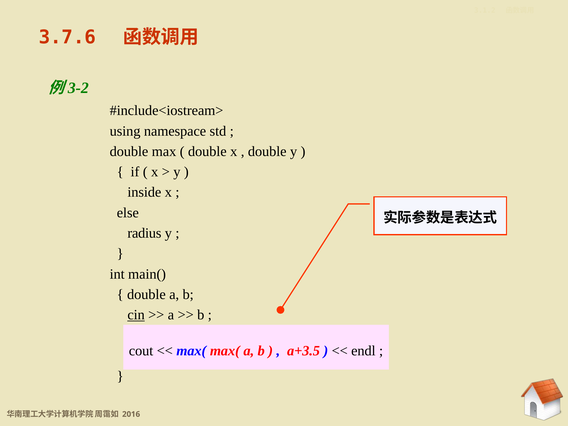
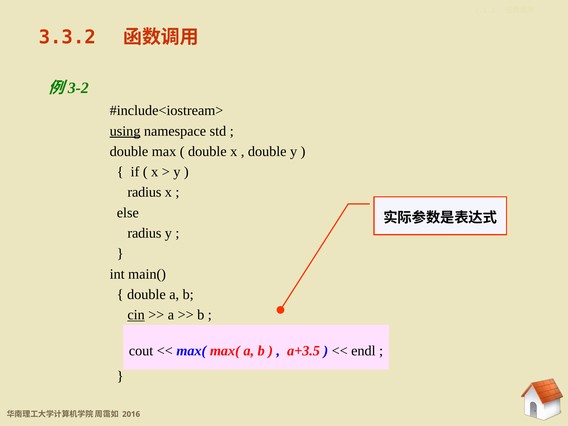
3.7.6: 3.7.6 -> 3.3.2
using underline: none -> present
inside at (144, 192): inside -> radius
